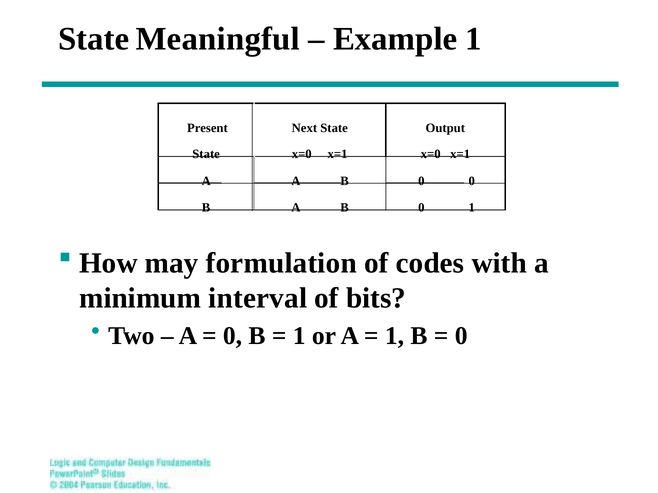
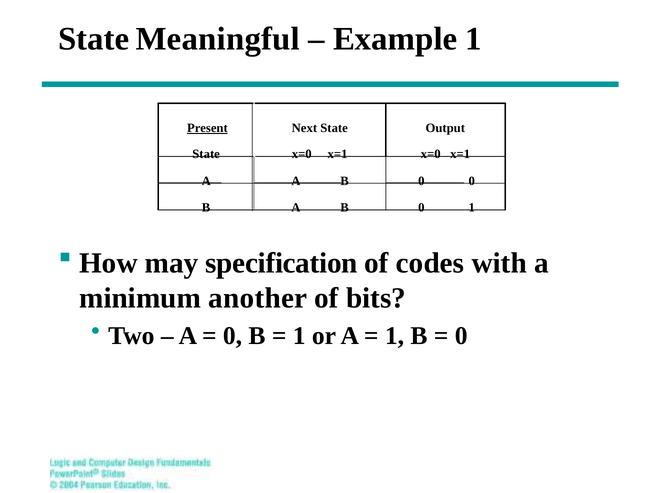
Present underline: none -> present
formulation: formulation -> specification
interval: interval -> another
